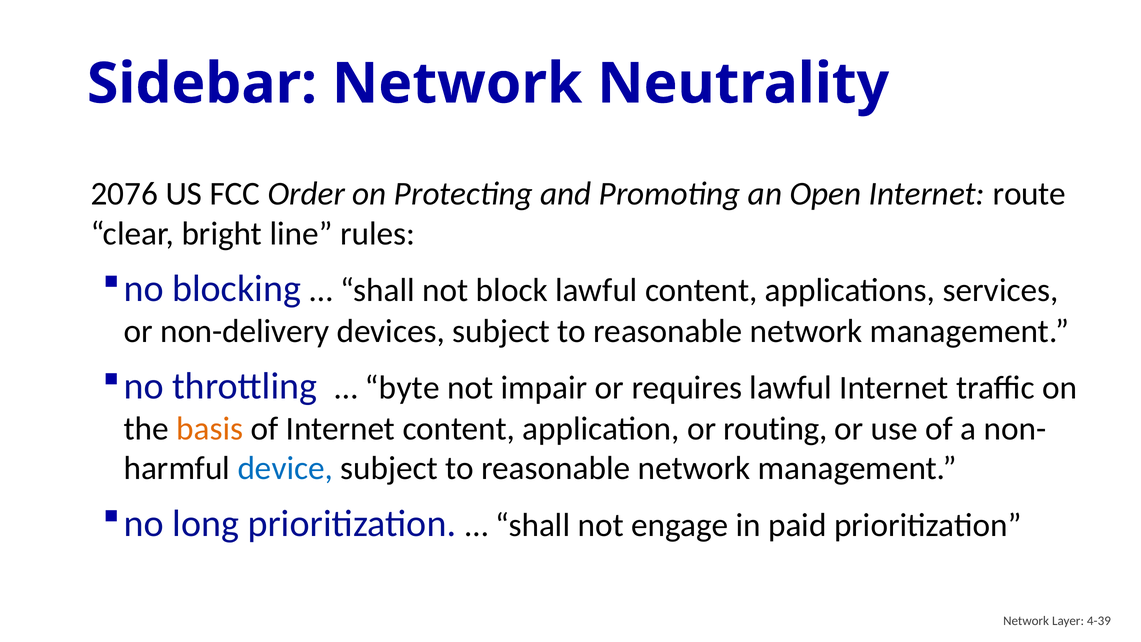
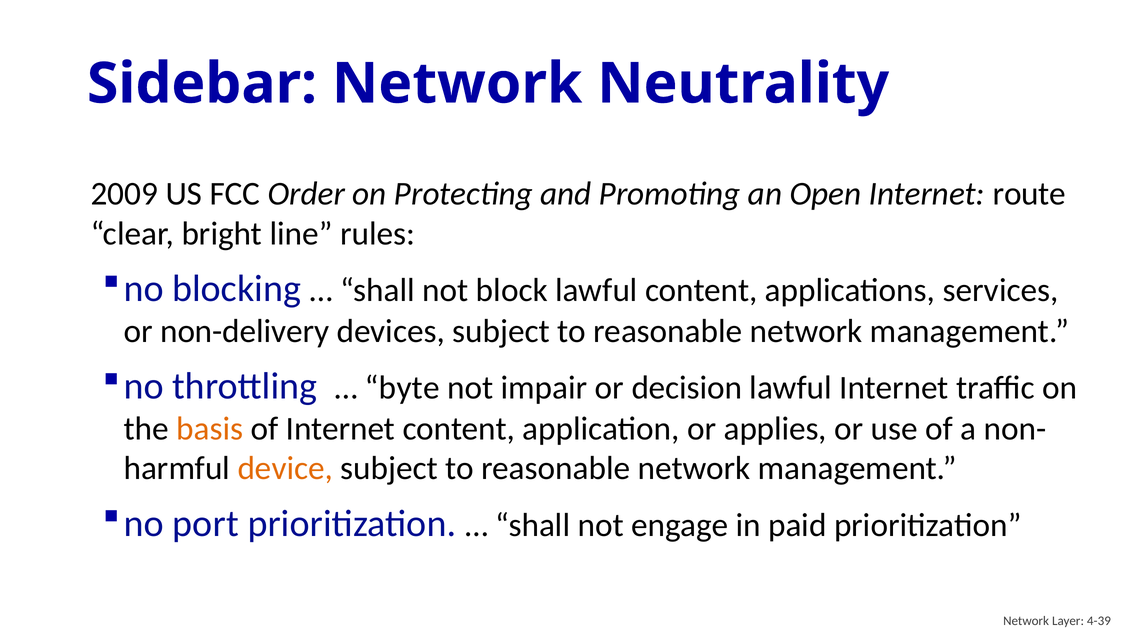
2076: 2076 -> 2009
requires: requires -> decision
routing: routing -> applies
device colour: blue -> orange
long: long -> port
